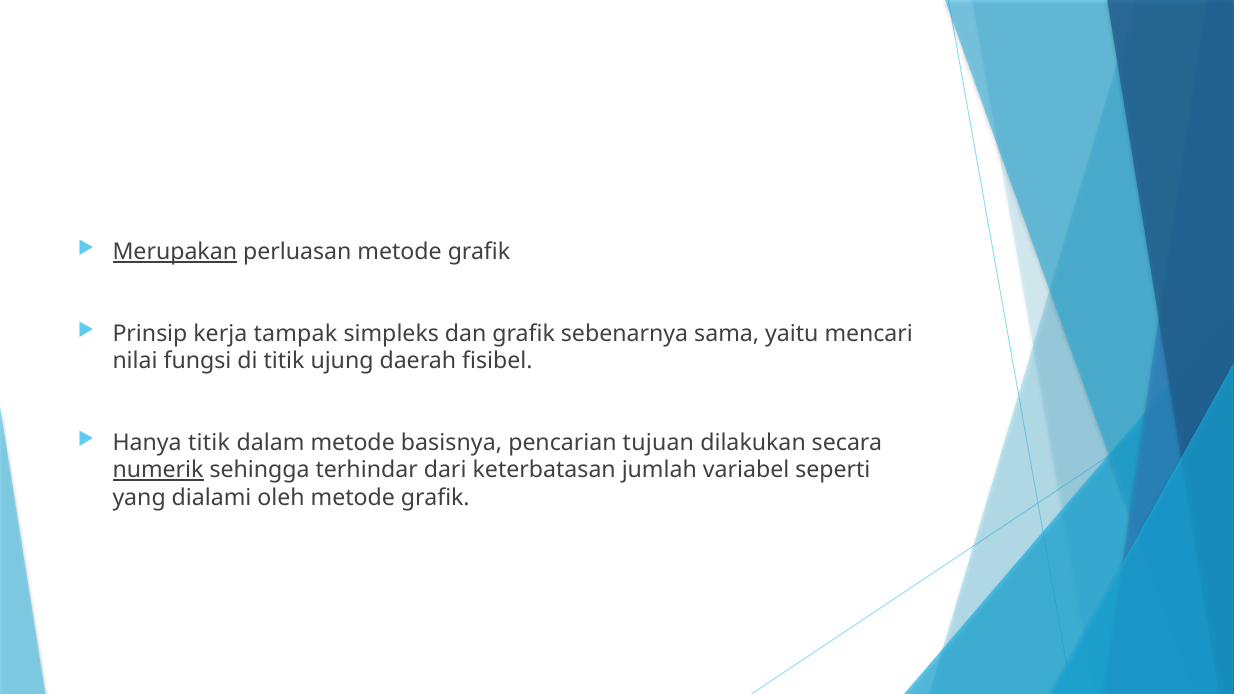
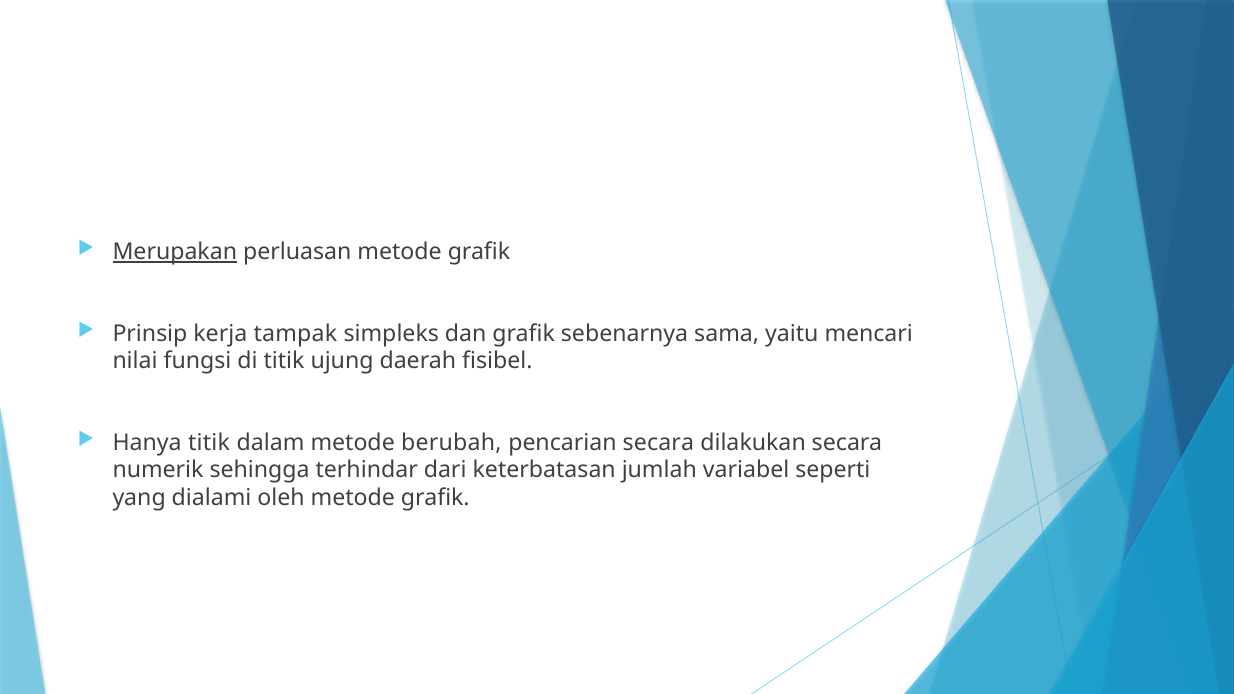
basisnya: basisnya -> berubah
pencarian tujuan: tujuan -> secara
numerik underline: present -> none
